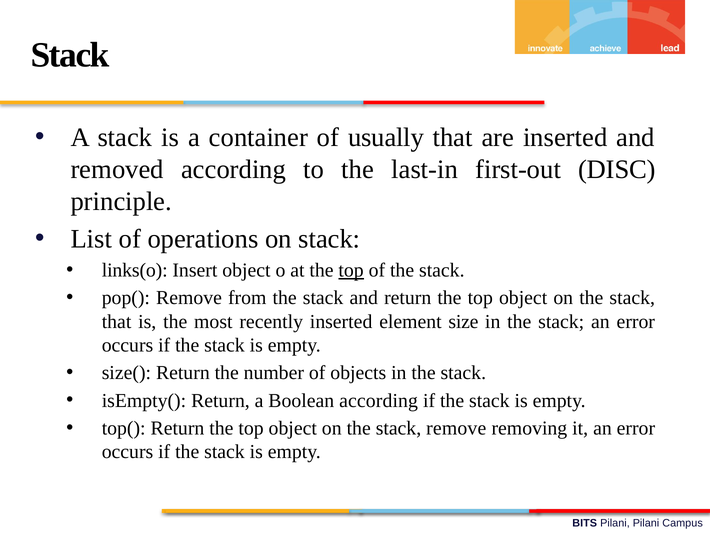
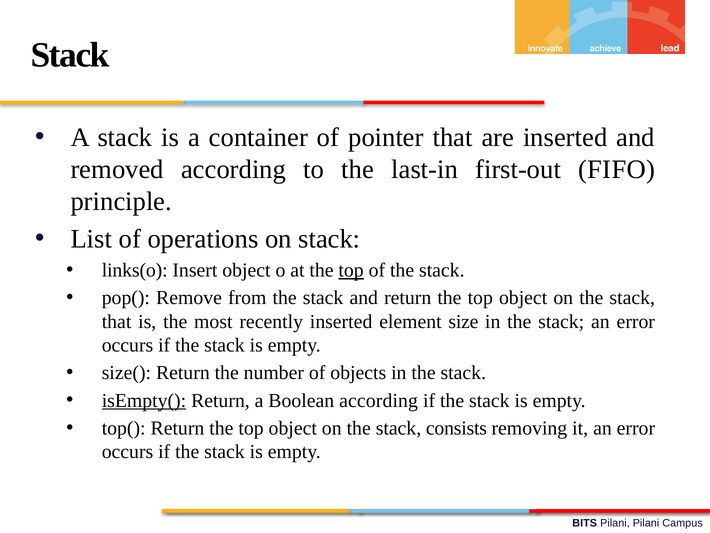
usually: usually -> pointer
DISC: DISC -> FIFO
isEmpty( underline: none -> present
stack remove: remove -> consists
